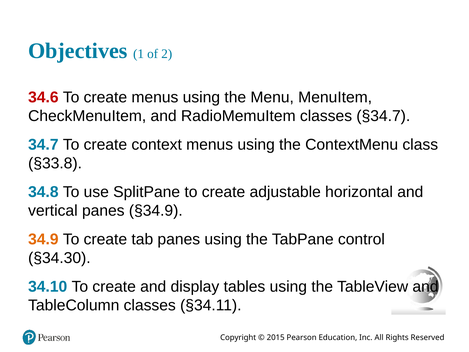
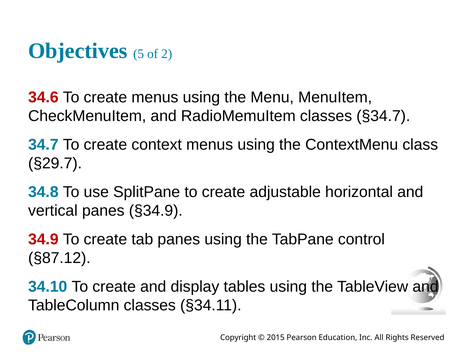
1: 1 -> 5
§33.8: §33.8 -> §29.7
34.9 colour: orange -> red
§34.30: §34.30 -> §87.12
